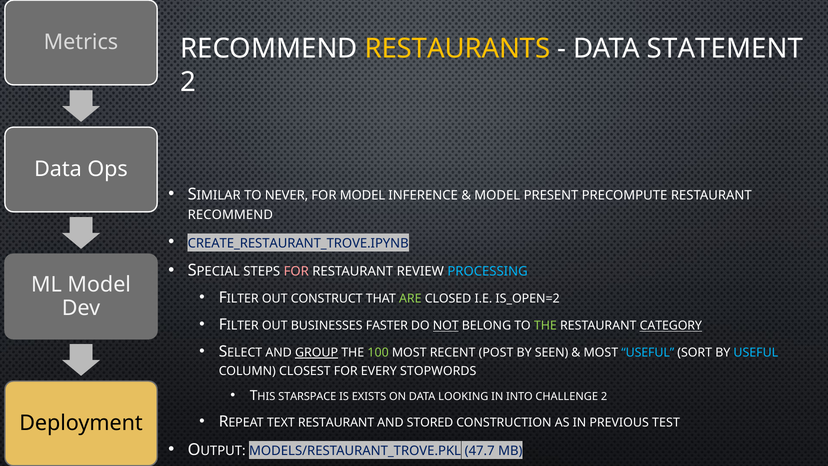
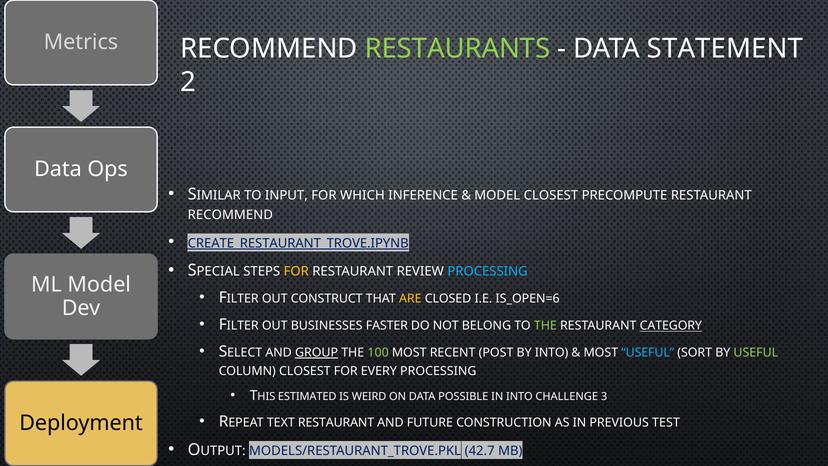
RESTAURANTS colour: yellow -> light green
NEVER: NEVER -> INPUT
FOR MODEL: MODEL -> WHICH
MODEL PRESENT: PRESENT -> CLOSEST
CREATE_RESTAURANT_TROVE.IPYNB underline: none -> present
FOR at (296, 271) colour: pink -> yellow
ARE colour: light green -> yellow
IS_OPEN=2: IS_OPEN=2 -> IS_OPEN=6
NOT underline: present -> none
BY SEEN: SEEN -> INTO
USEFUL at (756, 353) colour: light blue -> light green
EVERY STOPWORDS: STOPWORDS -> PROCESSING
STARSPACE: STARSPACE -> ESTIMATED
EXISTS: EXISTS -> WEIRD
LOOKING: LOOKING -> POSSIBLE
CHALLENGE 2: 2 -> 3
STORED: STORED -> FUTURE
47.7: 47.7 -> 42.7
